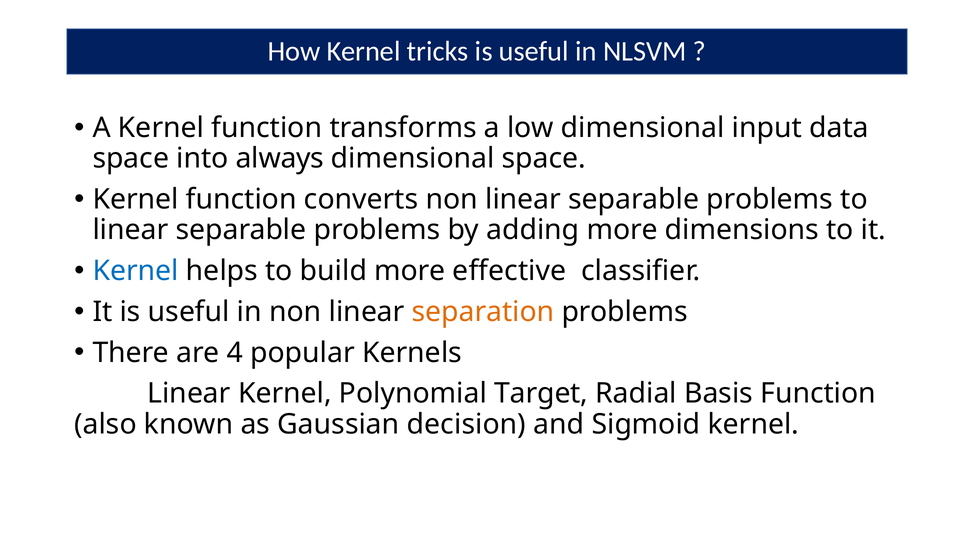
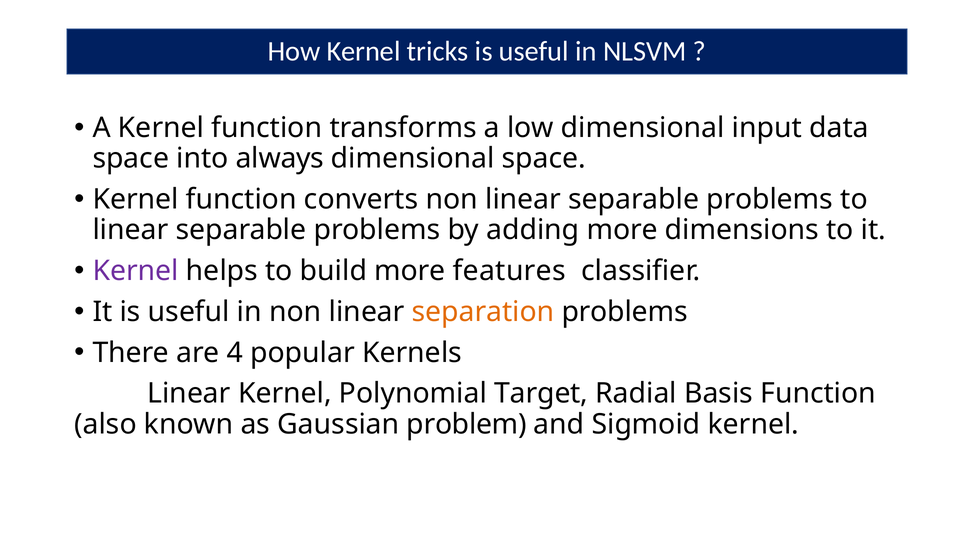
Kernel at (136, 271) colour: blue -> purple
effective: effective -> features
decision: decision -> problem
